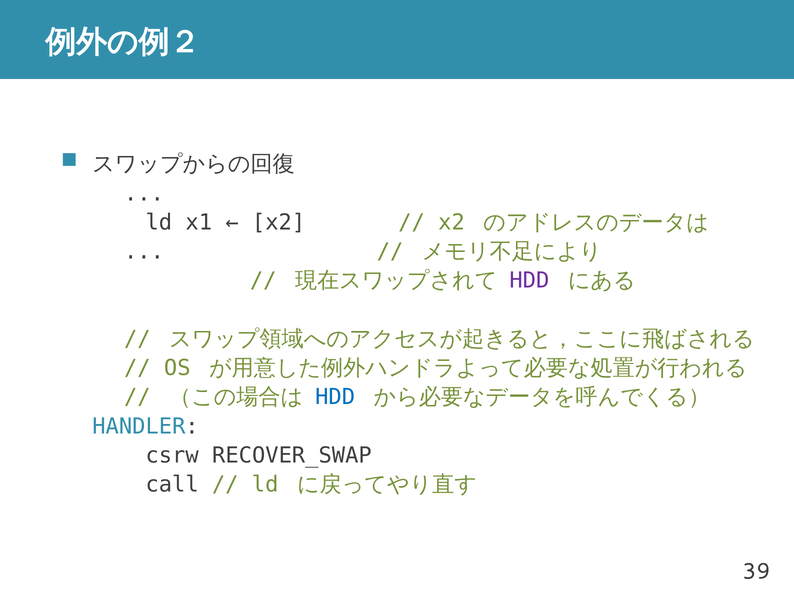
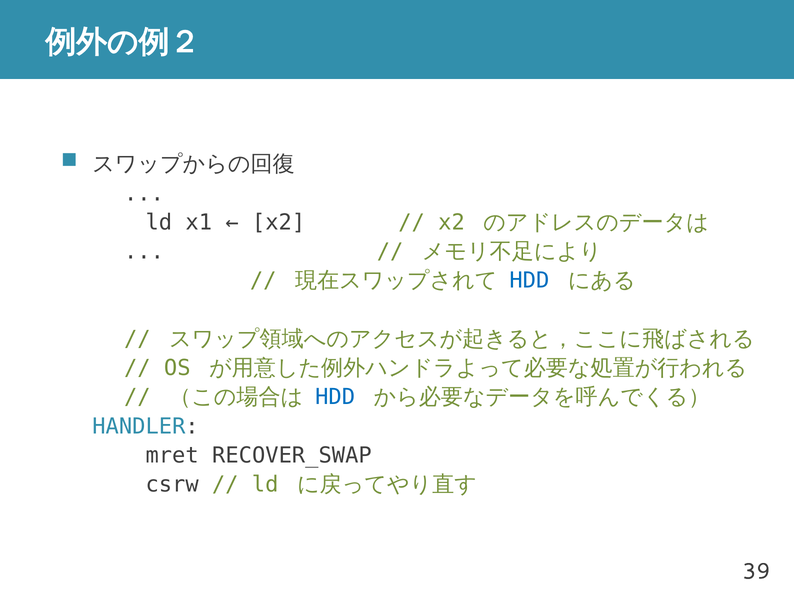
HDD at (529, 280) colour: purple -> blue
csrw: csrw -> mret
call: call -> csrw
